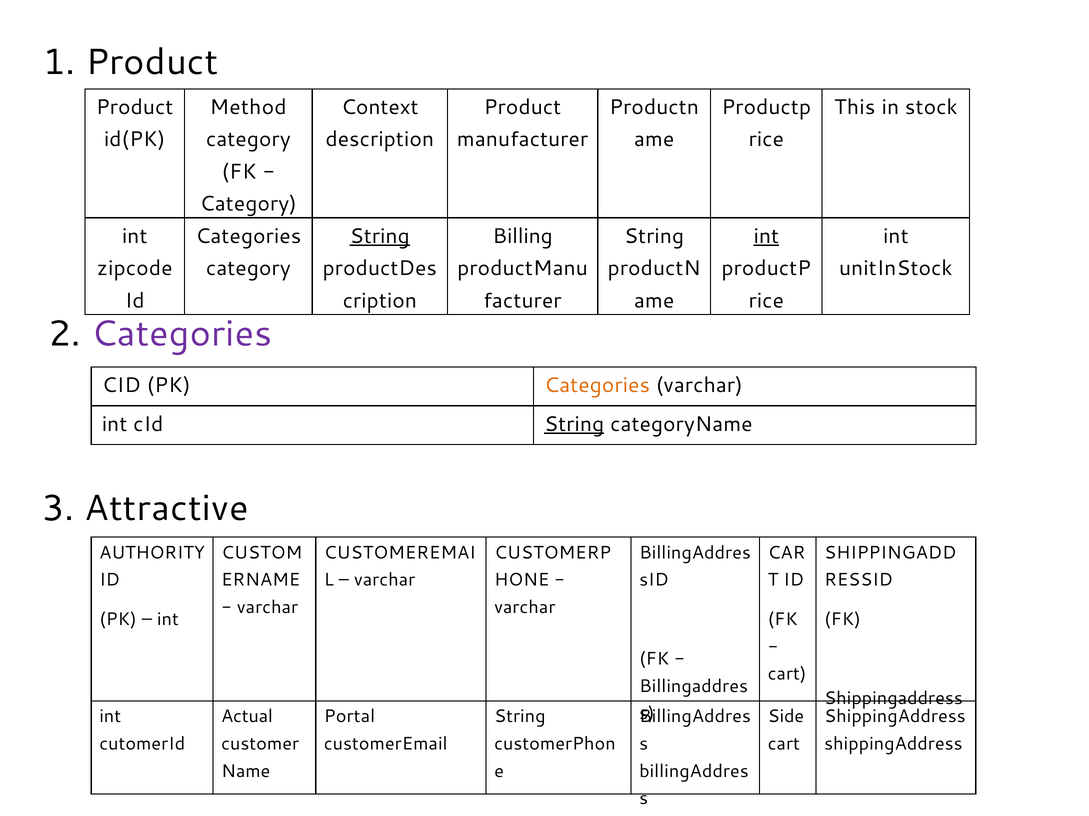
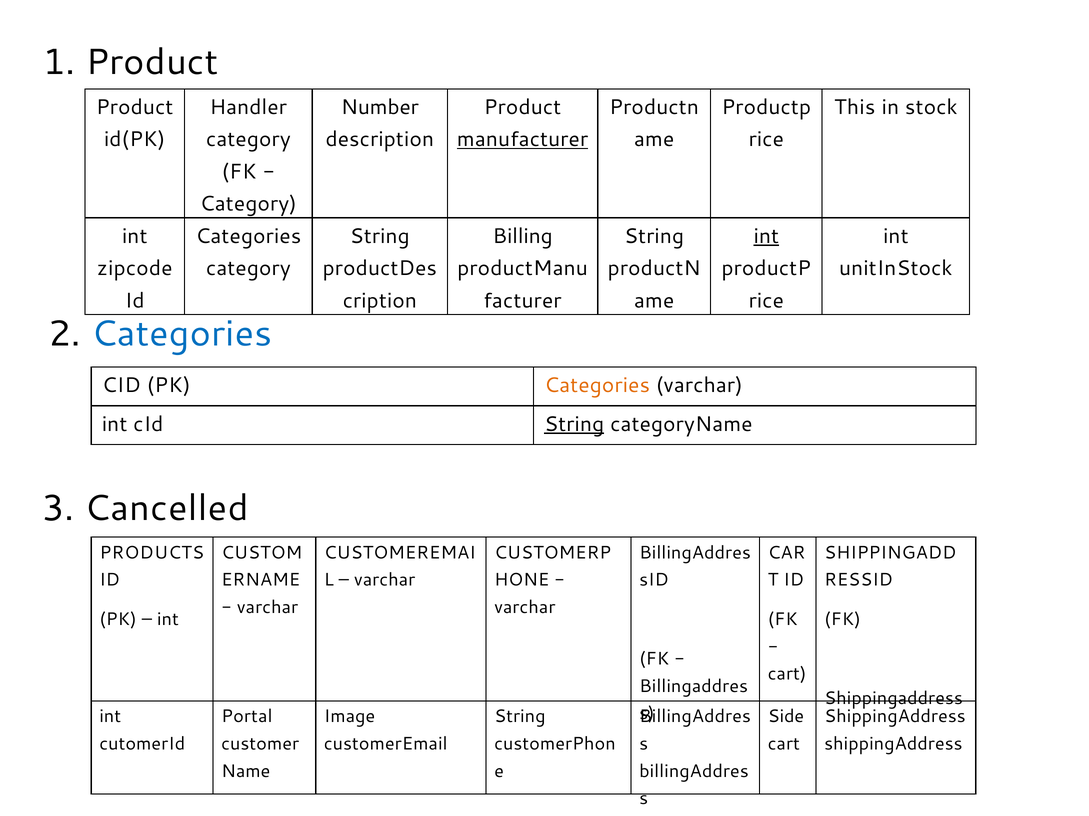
Method: Method -> Handler
Context: Context -> Number
manufacturer underline: none -> present
String at (380, 236) underline: present -> none
Categories at (182, 334) colour: purple -> blue
Attractive: Attractive -> Cancelled
AUTHORITY: AUTHORITY -> PRODUCTS
Actual: Actual -> Portal
Portal: Portal -> Image
